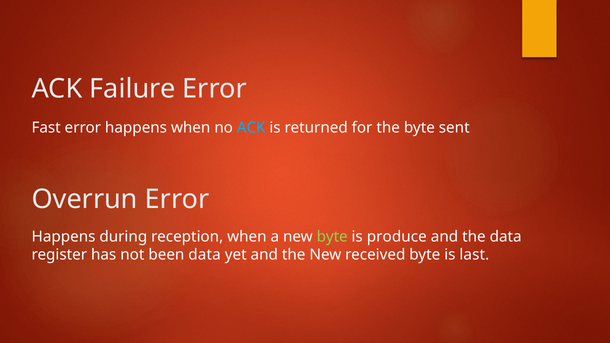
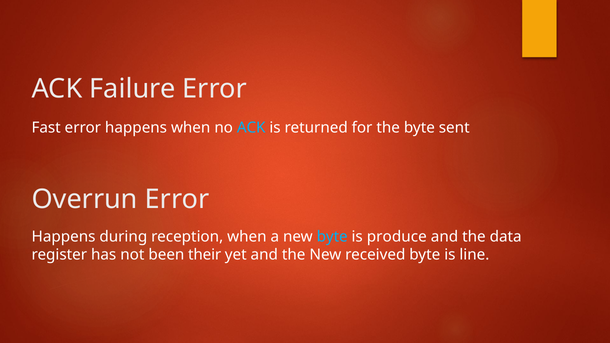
byte at (332, 237) colour: light green -> light blue
been data: data -> their
last: last -> line
